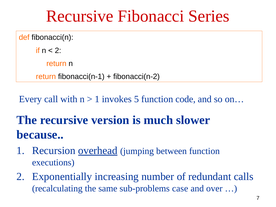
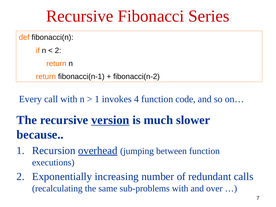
5: 5 -> 4
version underline: none -> present
sub-problems case: case -> with
